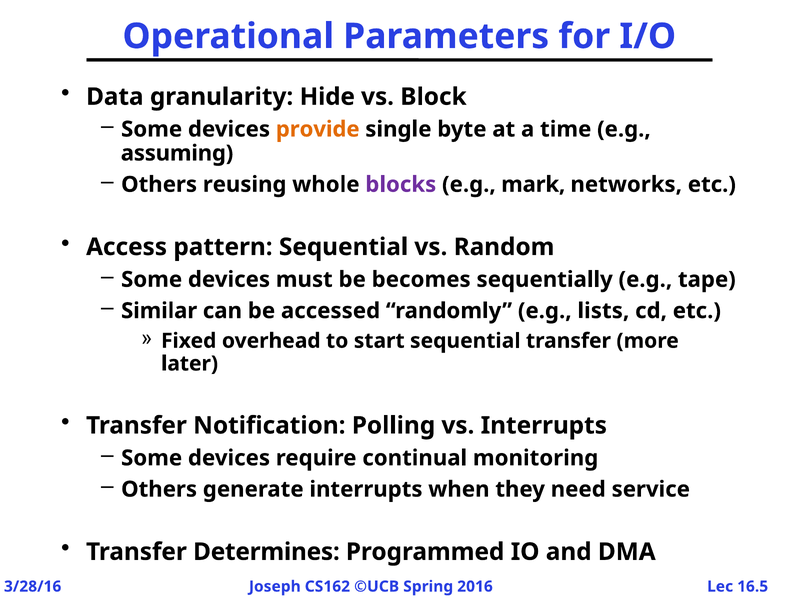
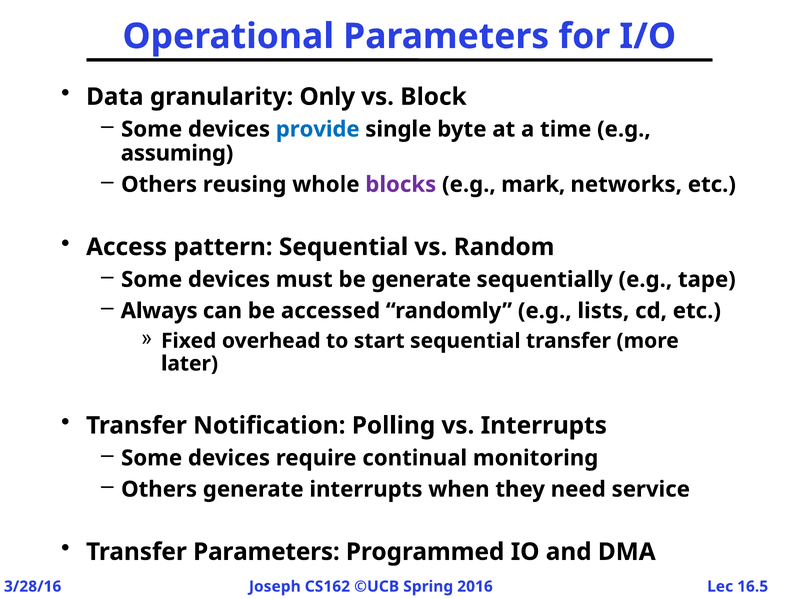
Hide: Hide -> Only
provide colour: orange -> blue
be becomes: becomes -> generate
Similar: Similar -> Always
Transfer Determines: Determines -> Parameters
